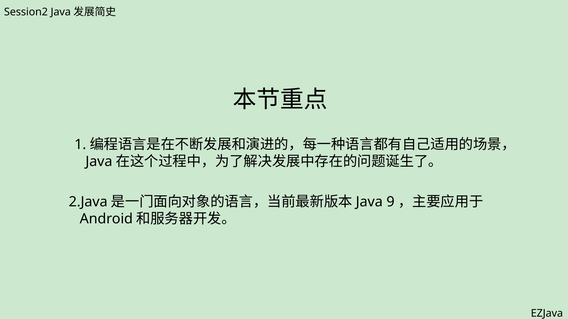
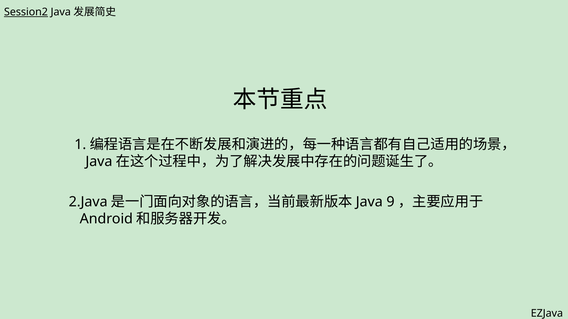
Session2 underline: none -> present
